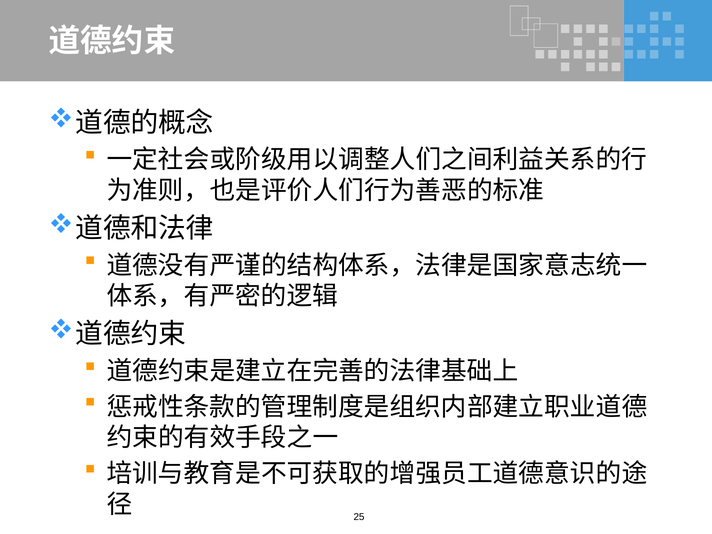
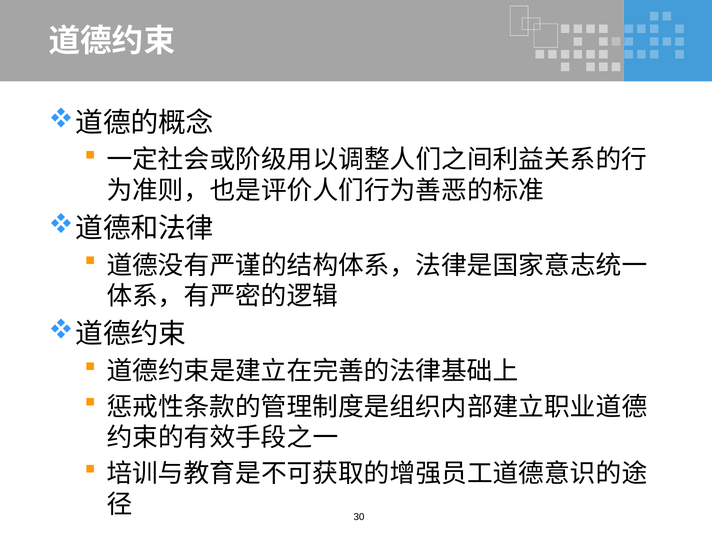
25: 25 -> 30
